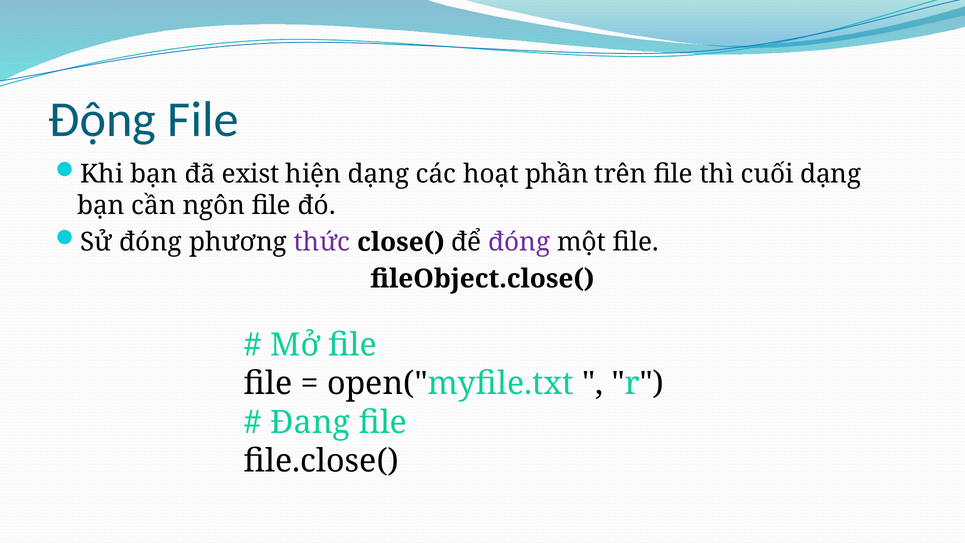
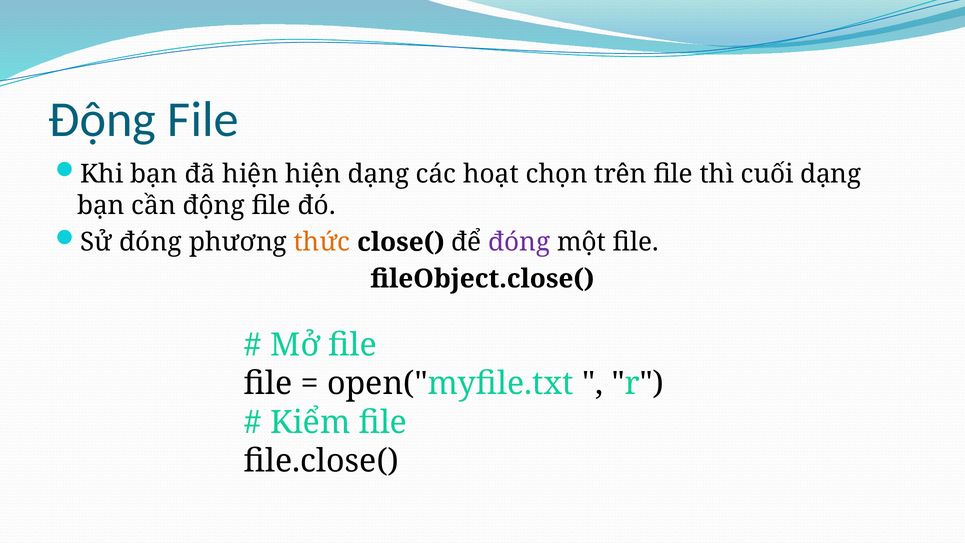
đã exist: exist -> hiện
phần: phần -> chọn
cần ngôn: ngôn -> động
thức colour: purple -> orange
Đang: Đang -> Kiểm
